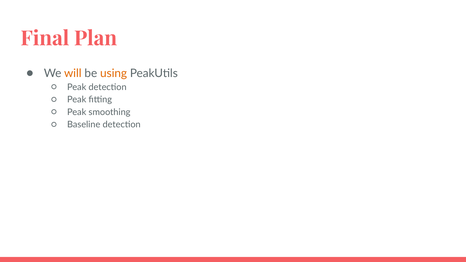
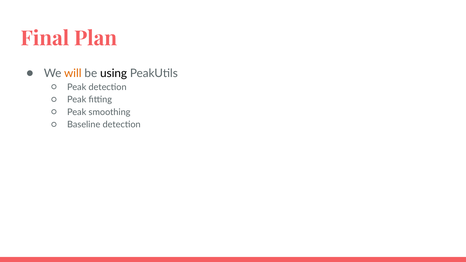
using colour: orange -> black
